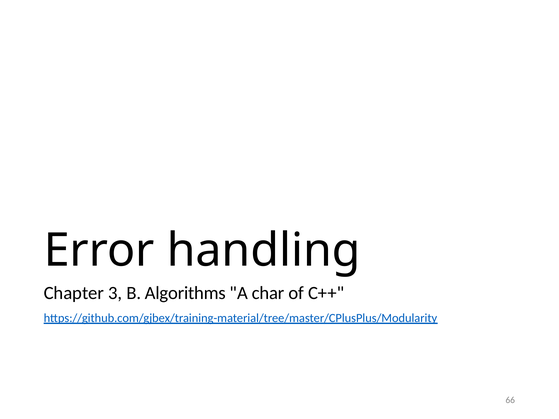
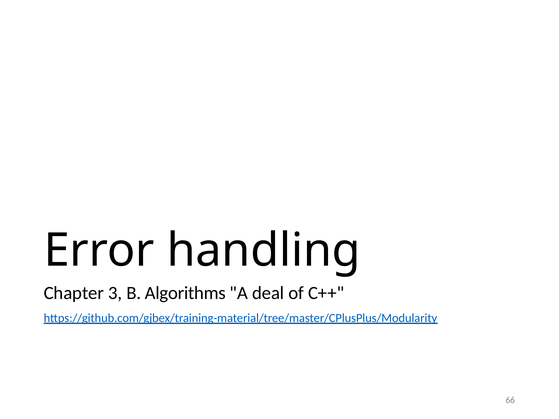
char: char -> deal
